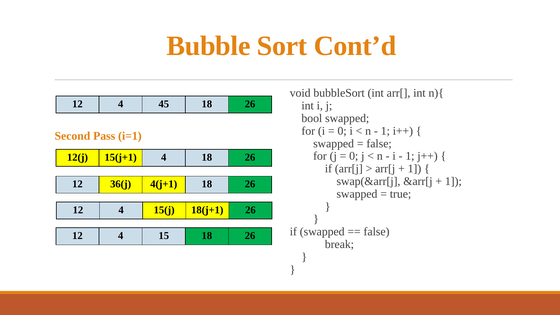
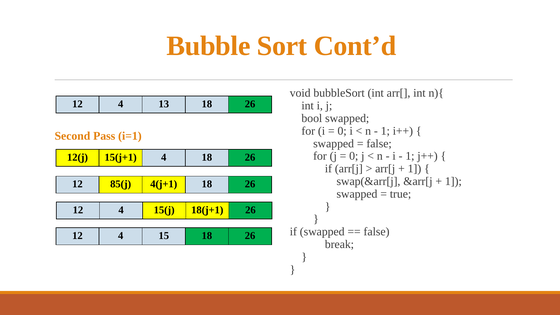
45: 45 -> 13
36(j: 36(j -> 85(j
